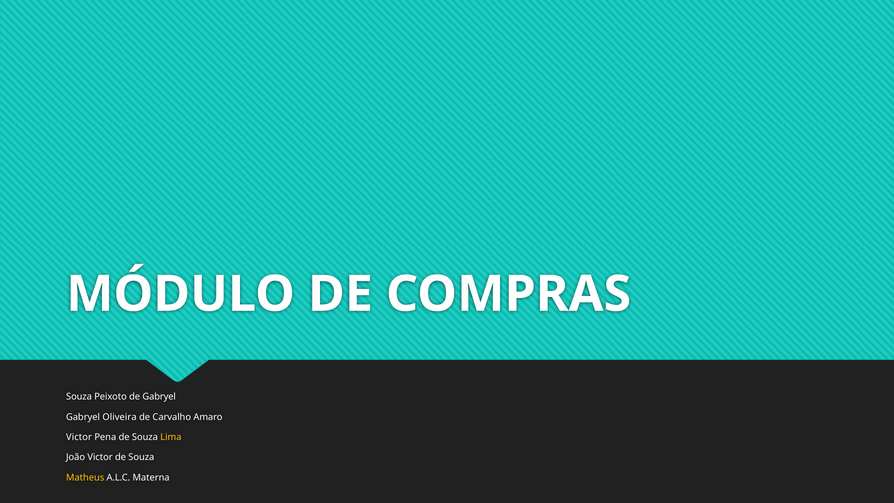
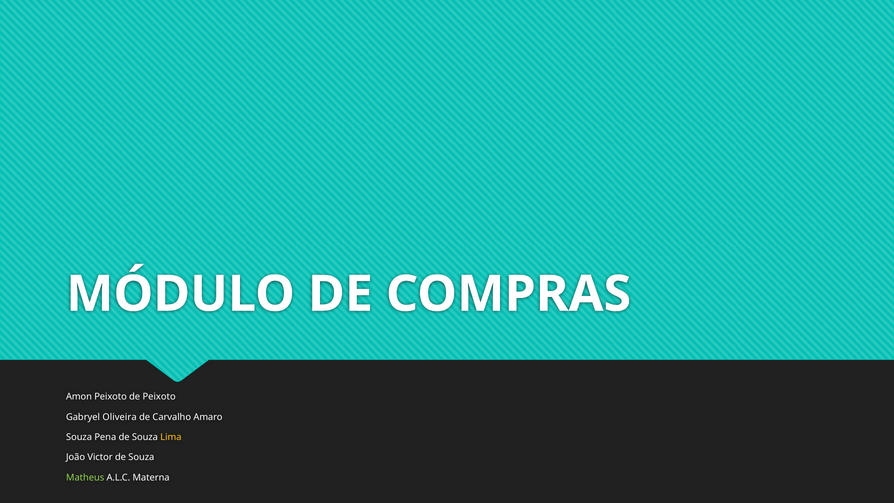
Souza at (79, 397): Souza -> Amon
de Gabryel: Gabryel -> Peixoto
Victor at (79, 437): Victor -> Souza
Matheus colour: yellow -> light green
